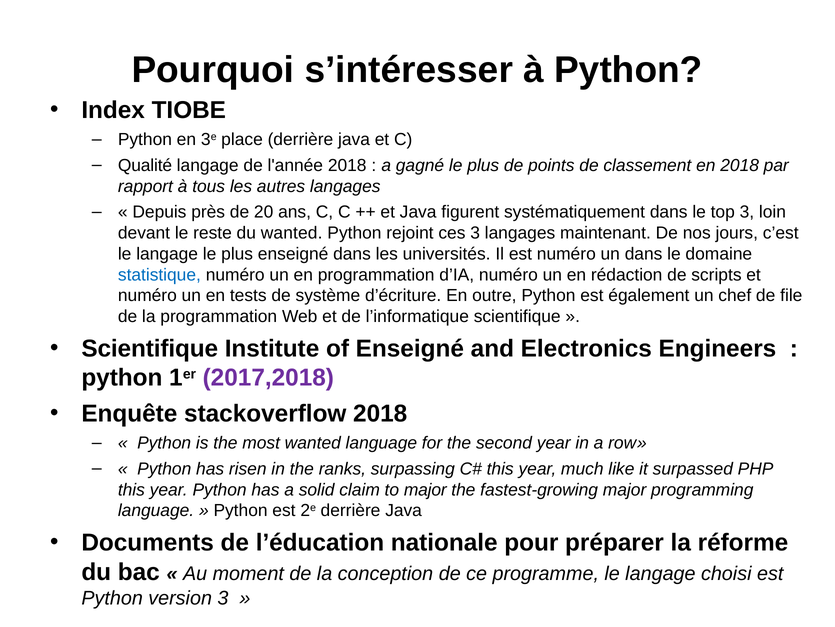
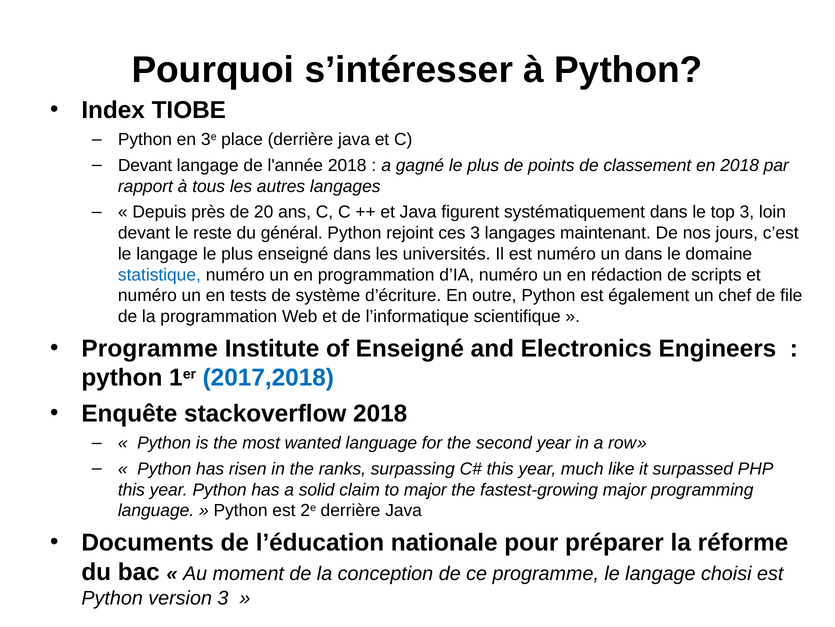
Qualité at (145, 165): Qualité -> Devant
du wanted: wanted -> général
Scientifique at (150, 348): Scientifique -> Programme
2017,2018 colour: purple -> blue
